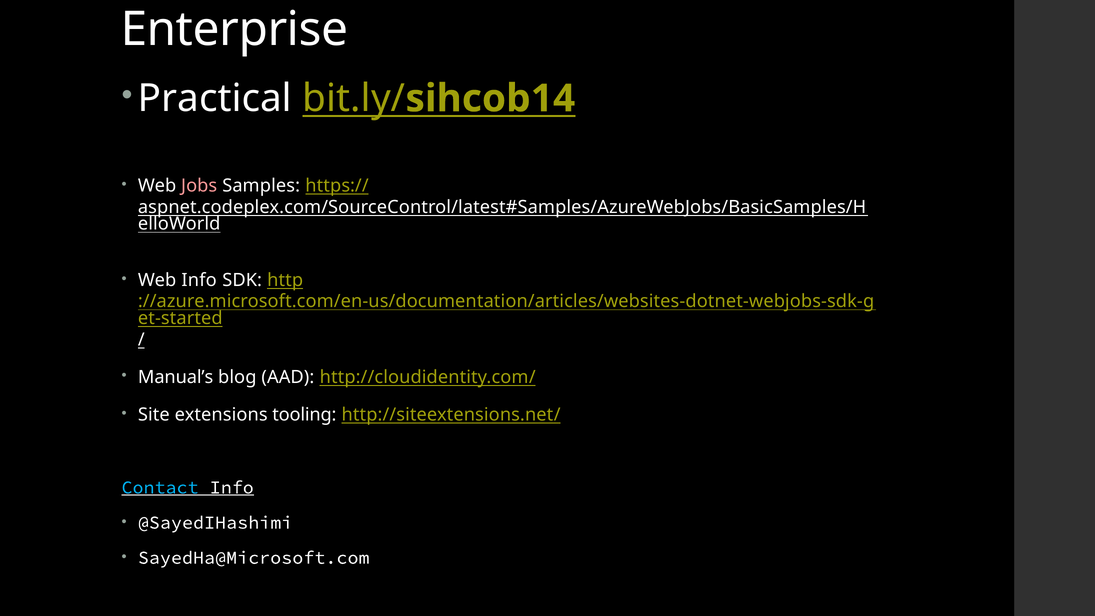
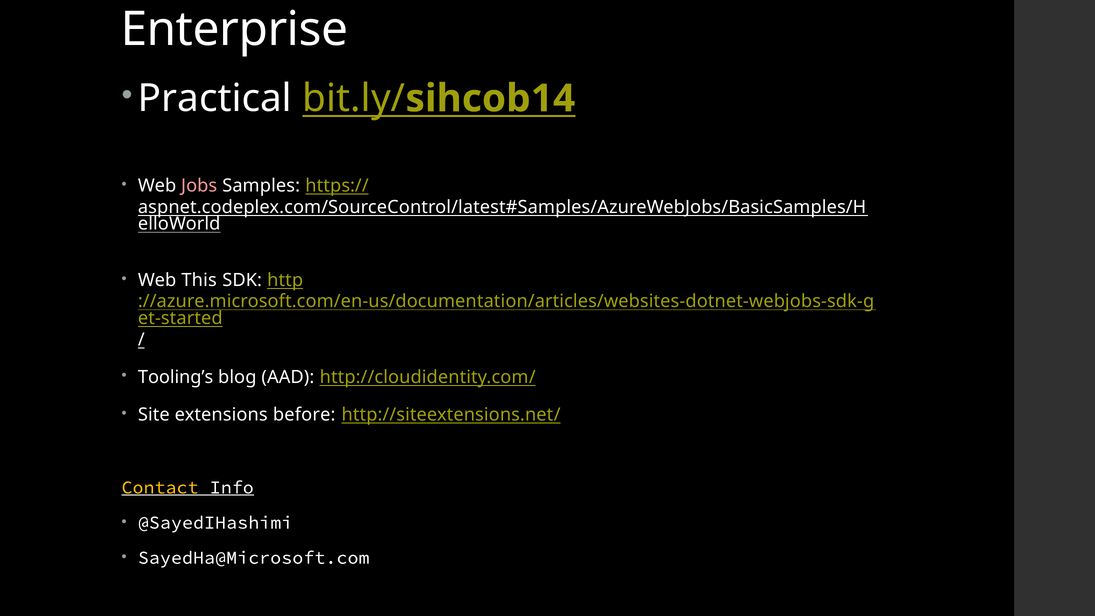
Web Info: Info -> This
Manual’s: Manual’s -> Tooling’s
tooling: tooling -> before
Contact colour: light blue -> yellow
